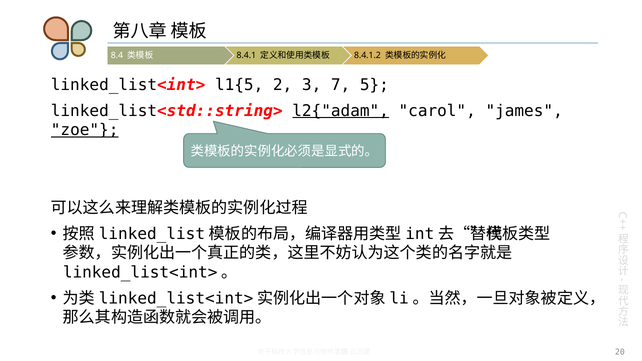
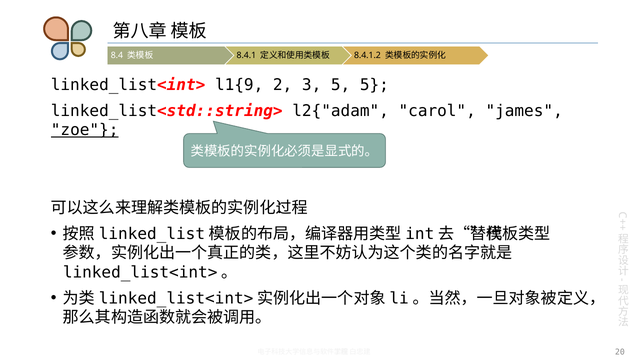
l1{5: l1{5 -> l1{9
3 7: 7 -> 5
l2{"adam underline: present -> none
